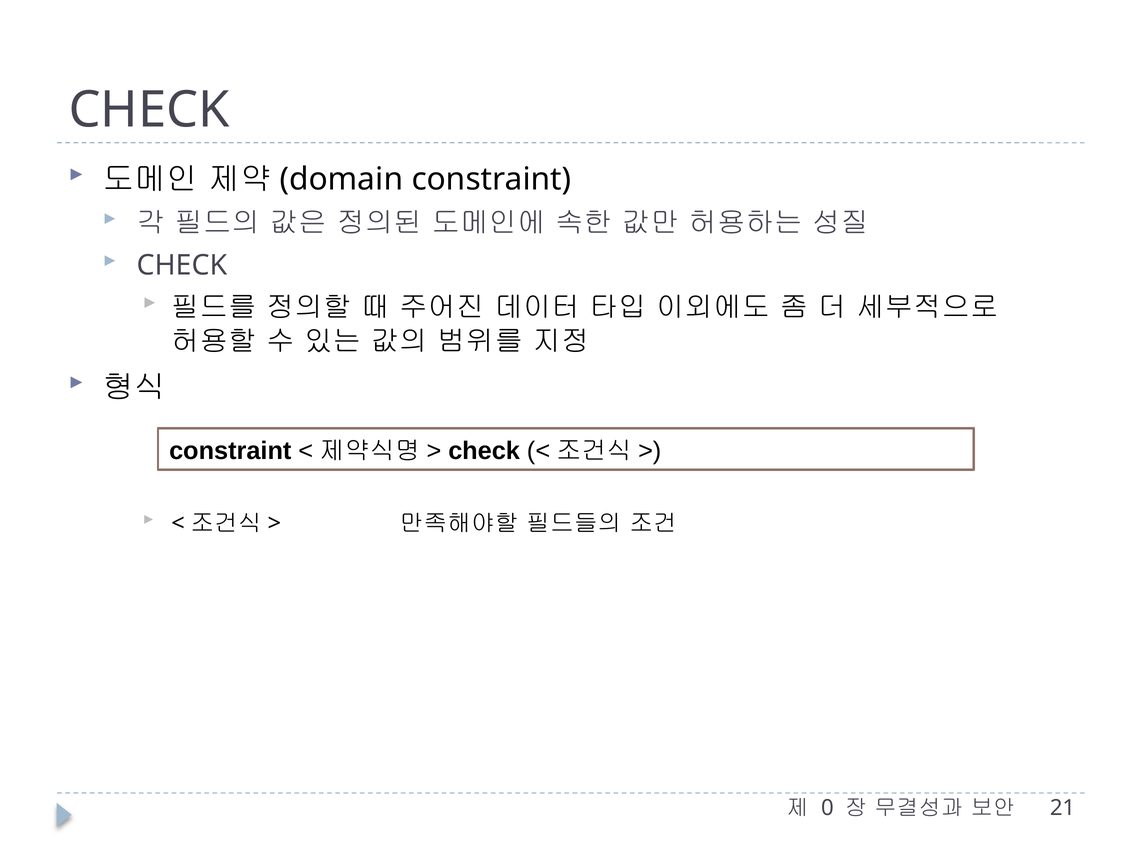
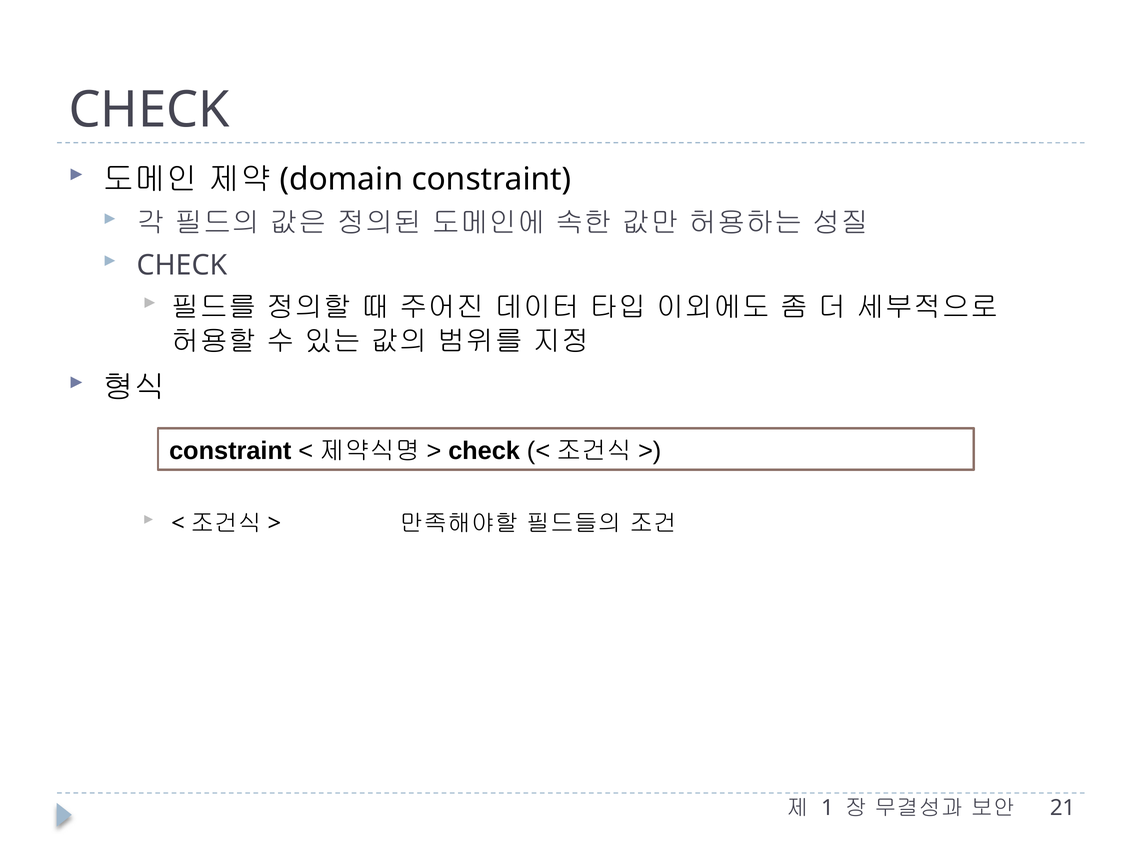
0: 0 -> 1
